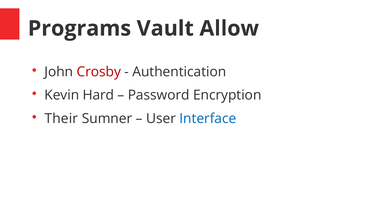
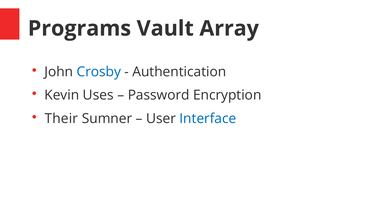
Allow: Allow -> Array
Crosby colour: red -> blue
Hard: Hard -> Uses
